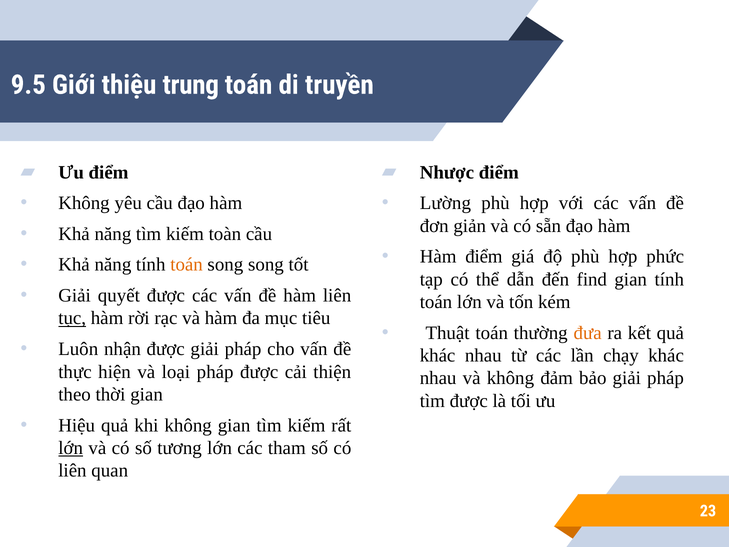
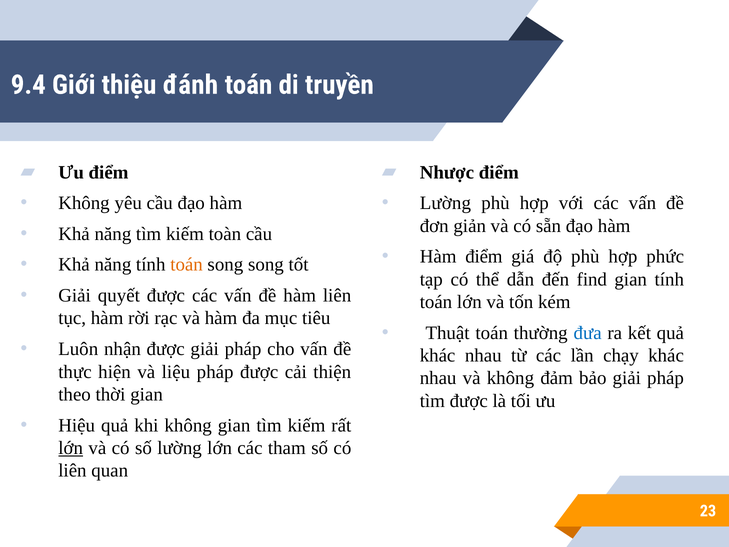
9.5: 9.5 -> 9.4
trung: trung -> đánh
tục underline: present -> none
đưa colour: orange -> blue
loại: loại -> liệu
số tương: tương -> lường
